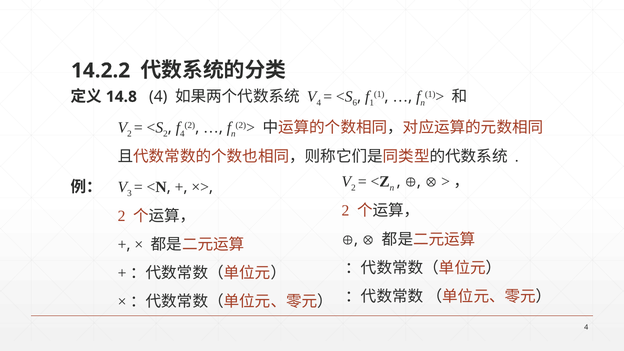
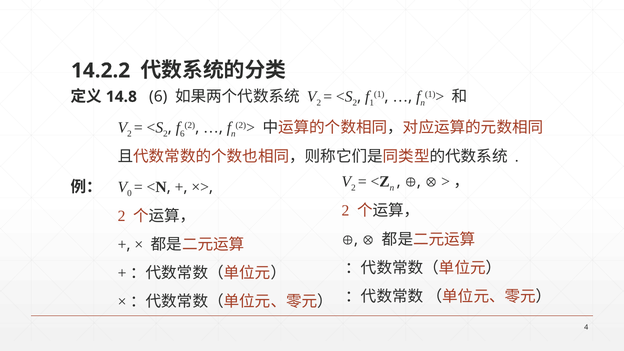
4 at (158, 97): 4 -> 6
4 at (319, 103): 4 -> 2
6 at (355, 103): 6 -> 2
4 at (182, 134): 4 -> 6
3: 3 -> 0
